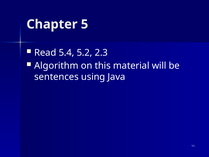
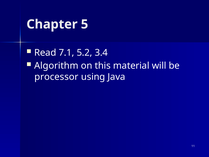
5.4: 5.4 -> 7.1
2.3: 2.3 -> 3.4
sentences: sentences -> processor
